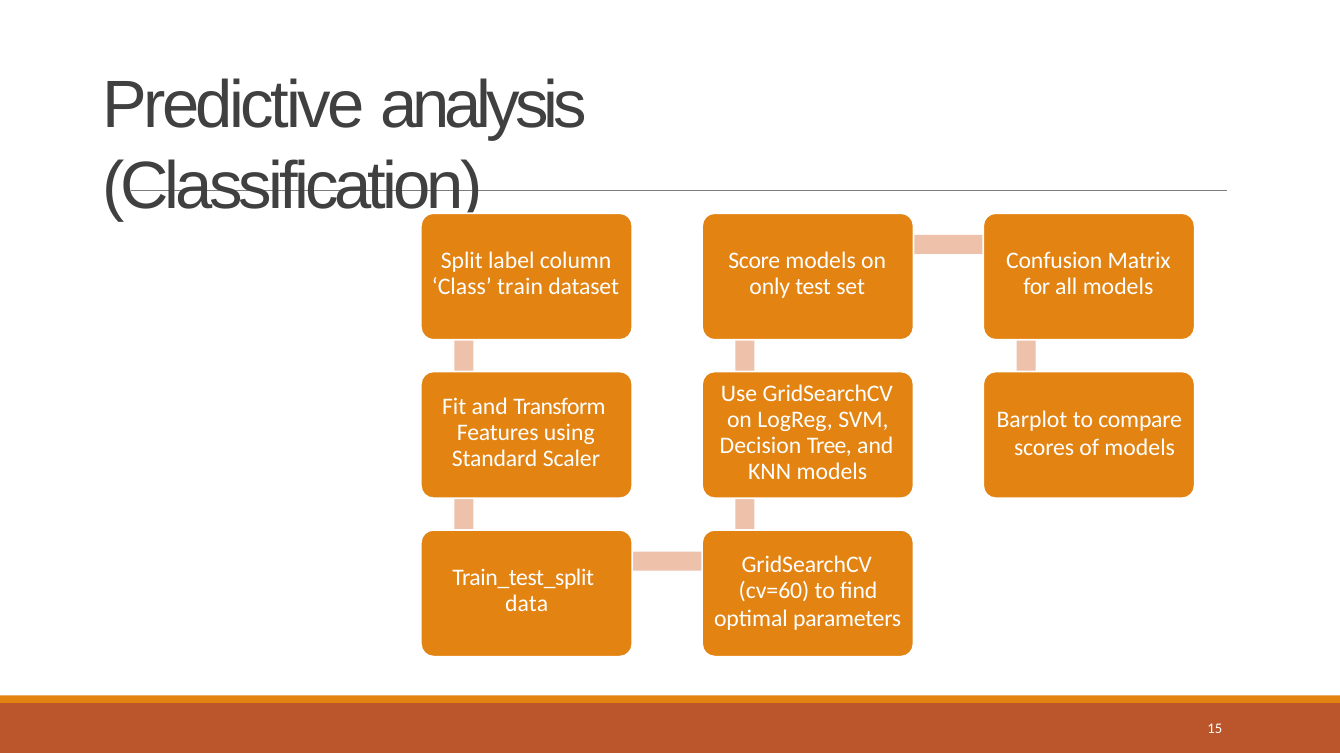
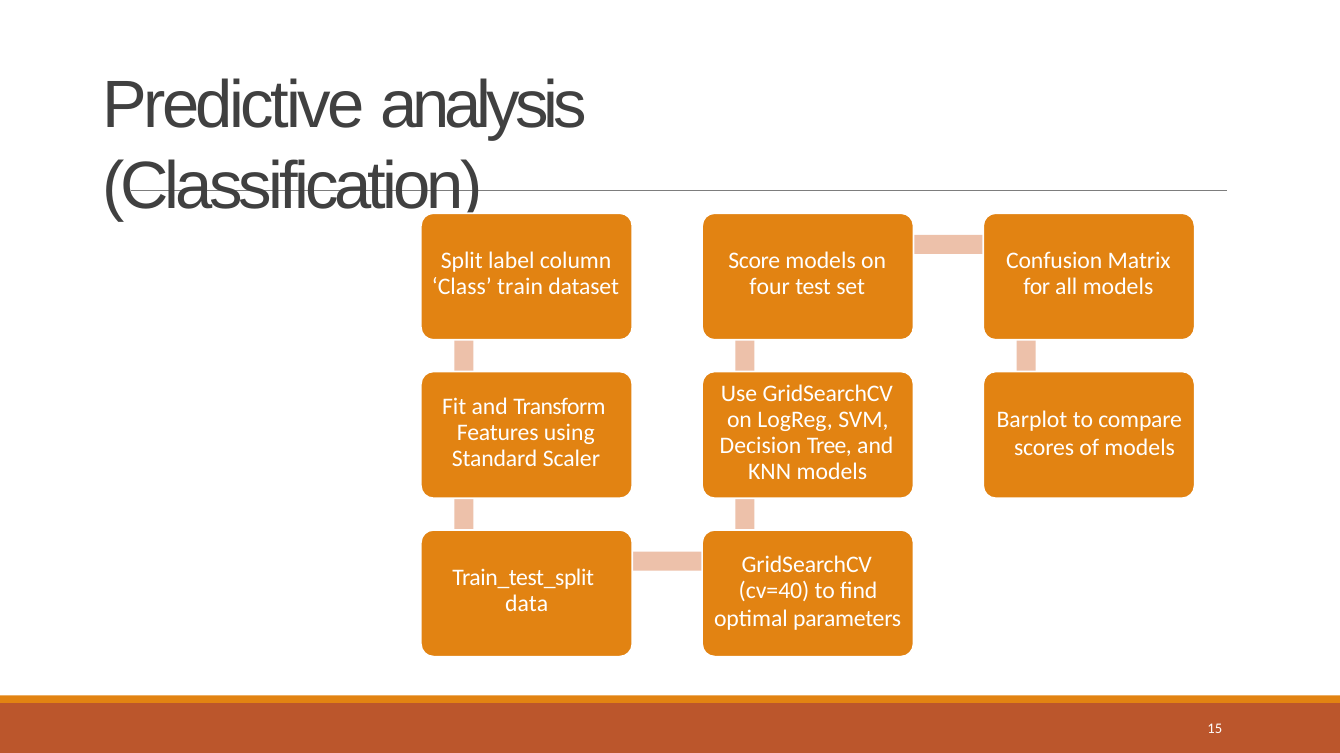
only: only -> four
cv=60: cv=60 -> cv=40
